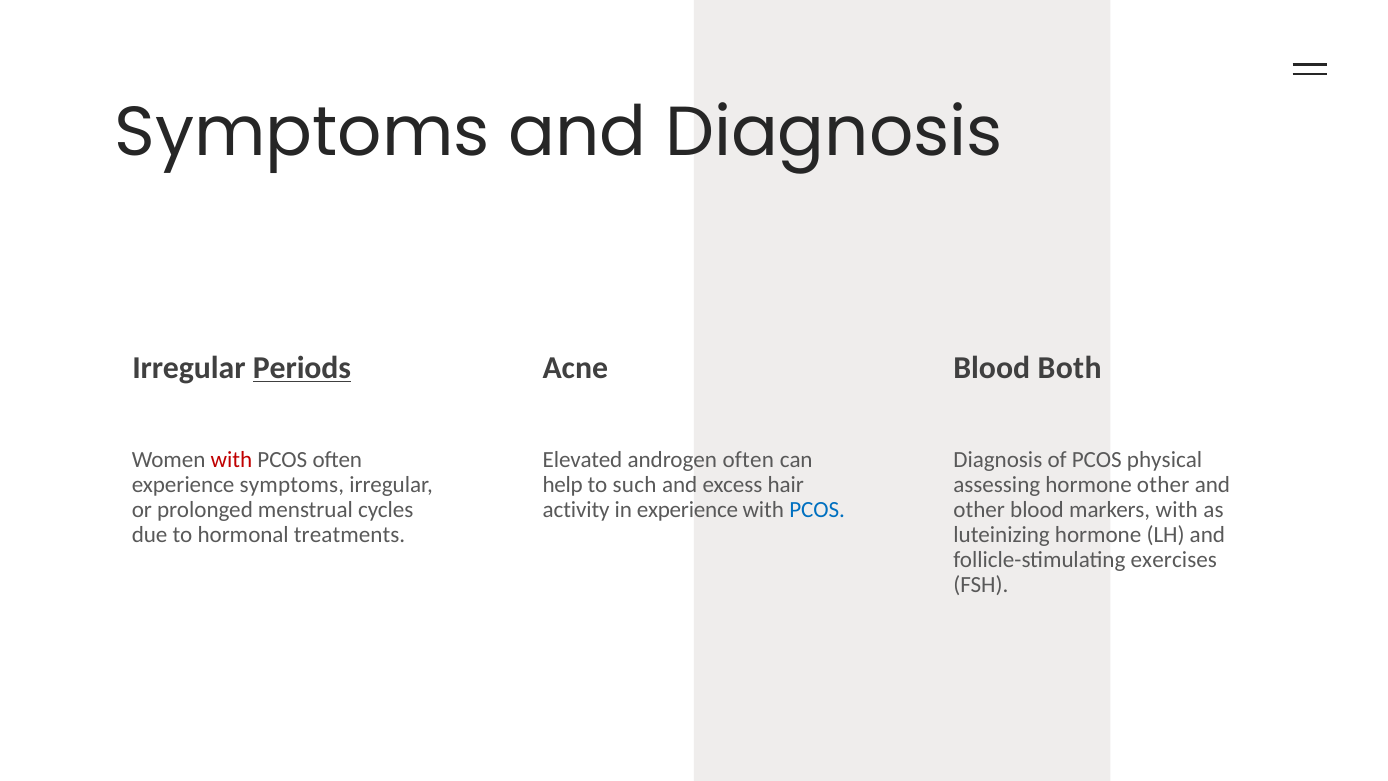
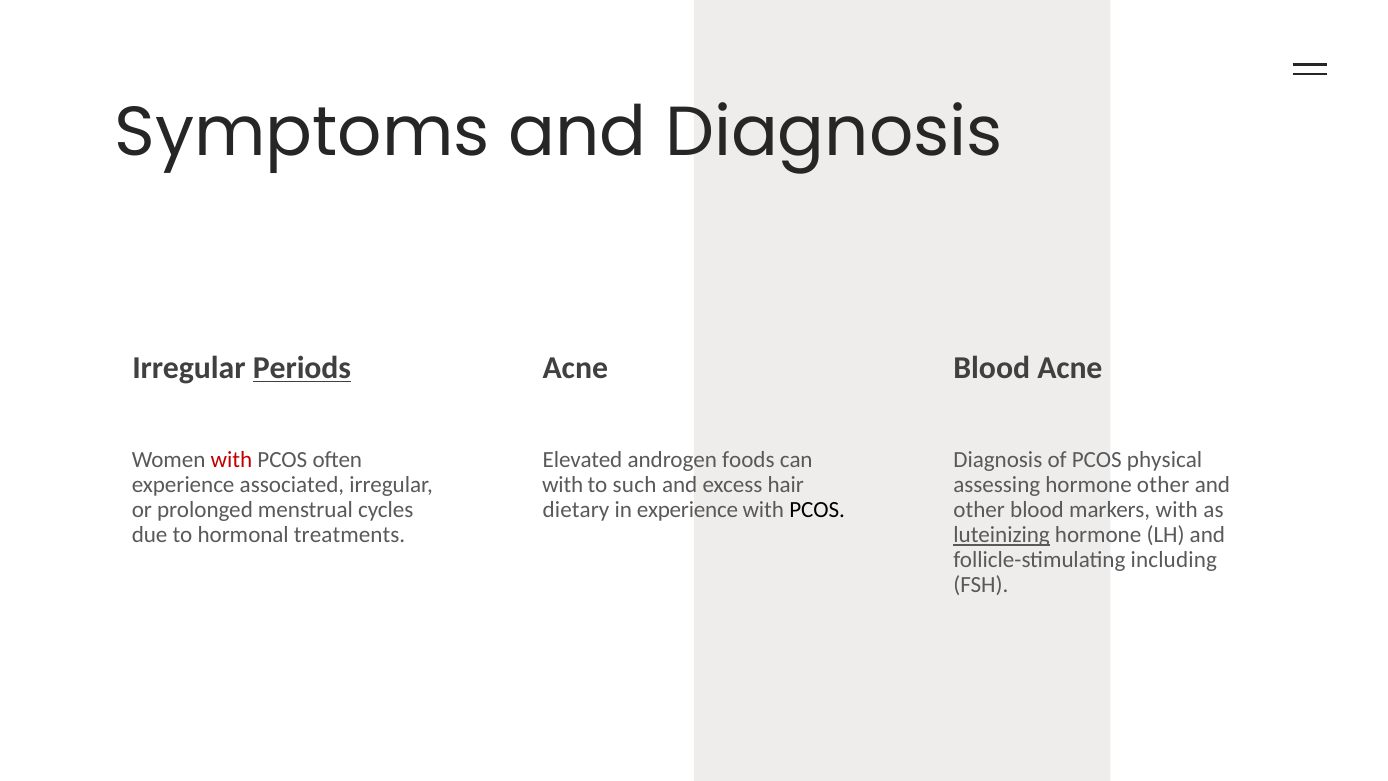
Blood Both: Both -> Acne
androgen often: often -> foods
experience symptoms: symptoms -> associated
help at (563, 485): help -> with
activity: activity -> dietary
PCOS at (817, 510) colour: blue -> black
luteinizing underline: none -> present
exercises: exercises -> including
